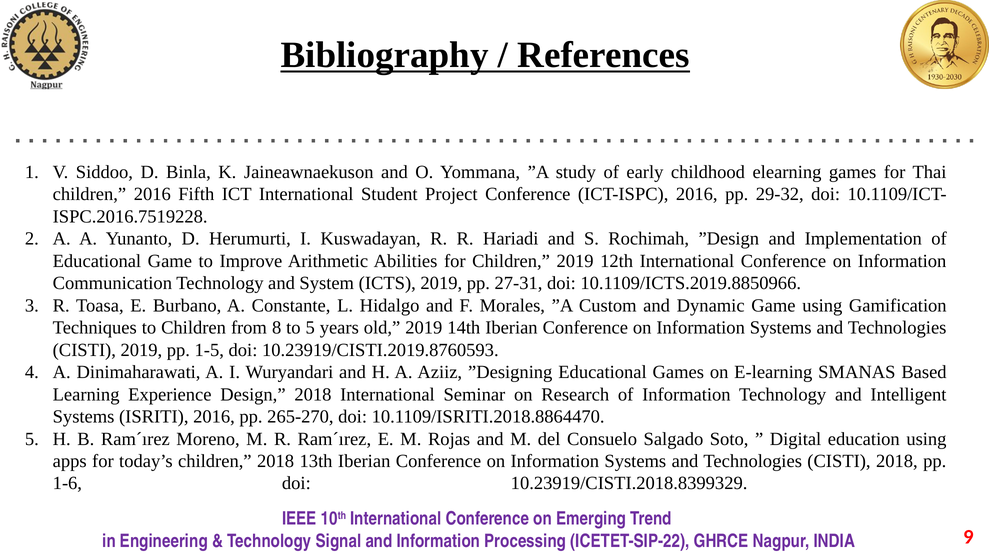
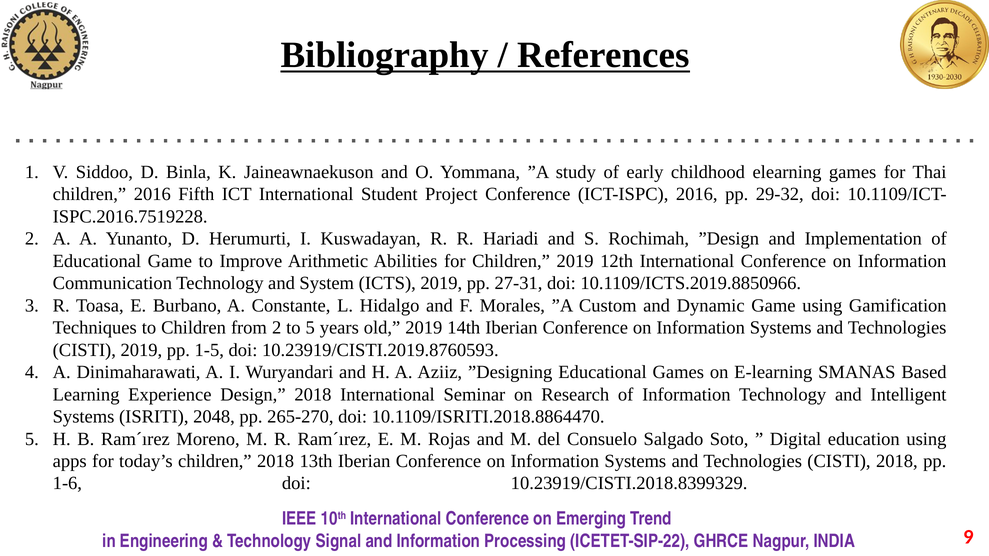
from 8: 8 -> 2
ISRITI 2016: 2016 -> 2048
